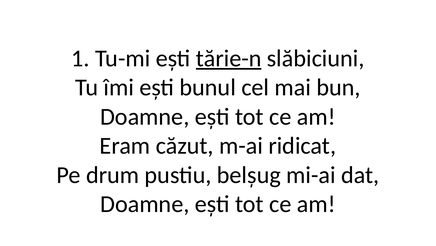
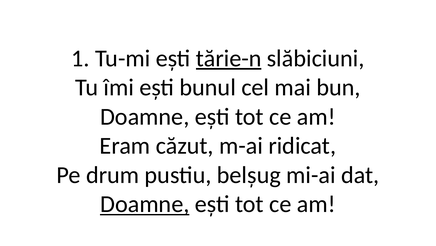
Doamne at (145, 204) underline: none -> present
